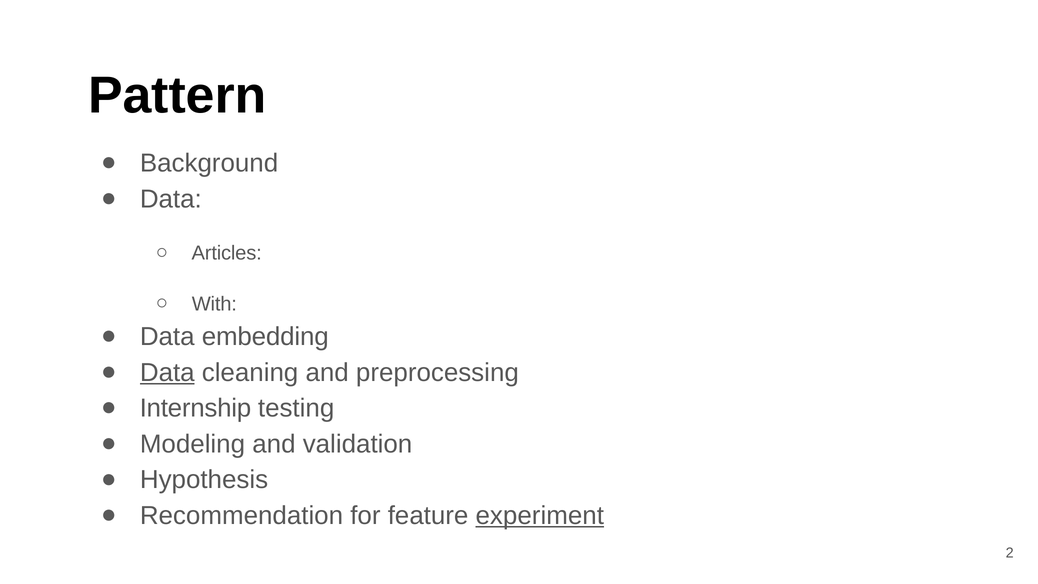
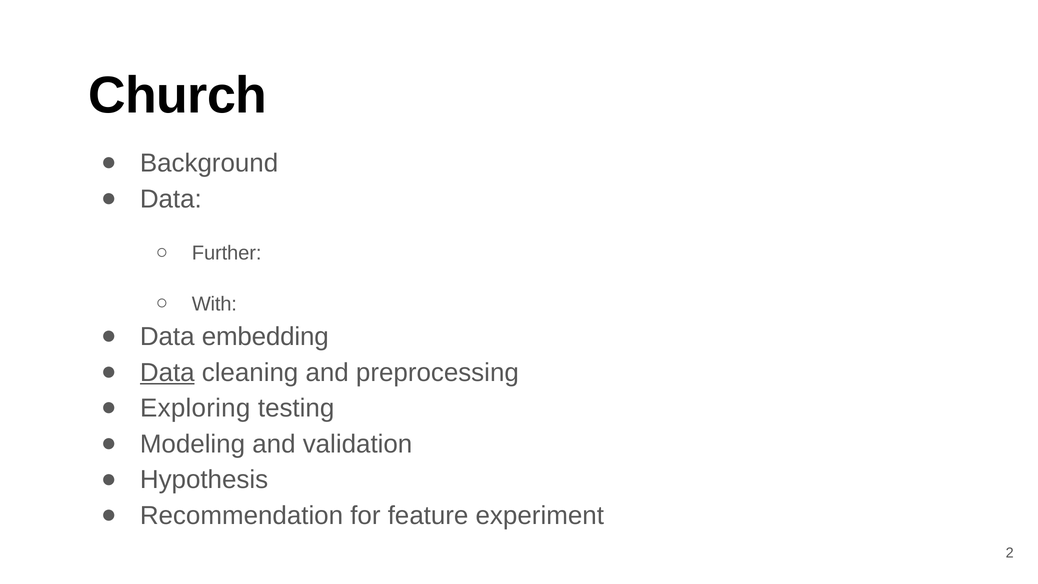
Pattern: Pattern -> Church
Articles: Articles -> Further
Internship: Internship -> Exploring
experiment underline: present -> none
